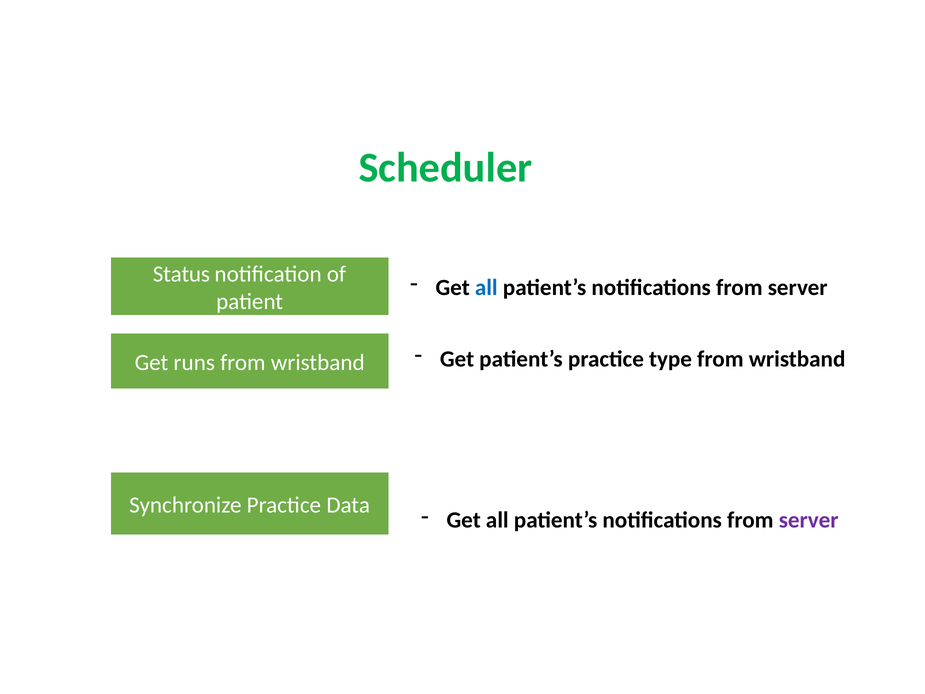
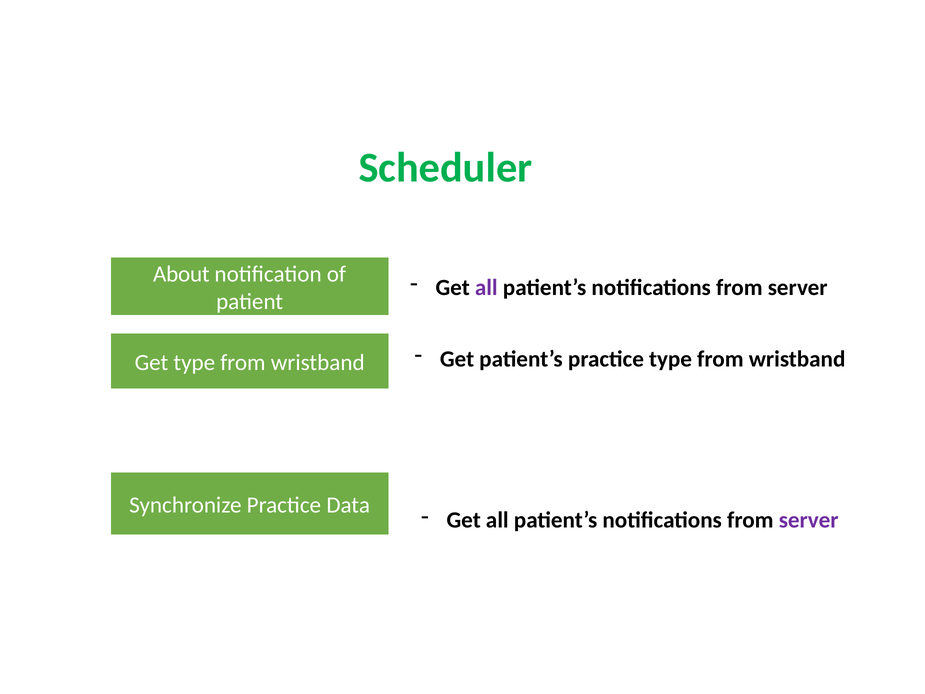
Status: Status -> About
all at (486, 287) colour: blue -> purple
Get runs: runs -> type
